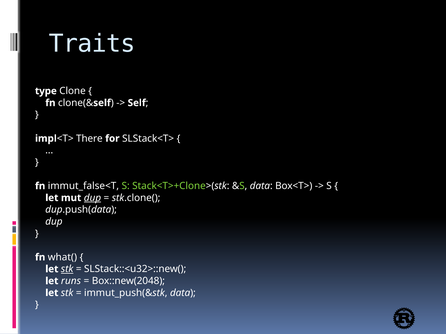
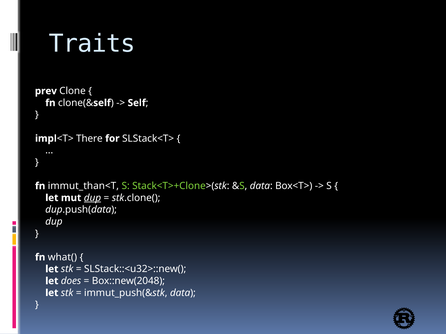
type: type -> prev
immut_false<T: immut_false<T -> immut_than<T
stk at (67, 269) underline: present -> none
runs: runs -> does
